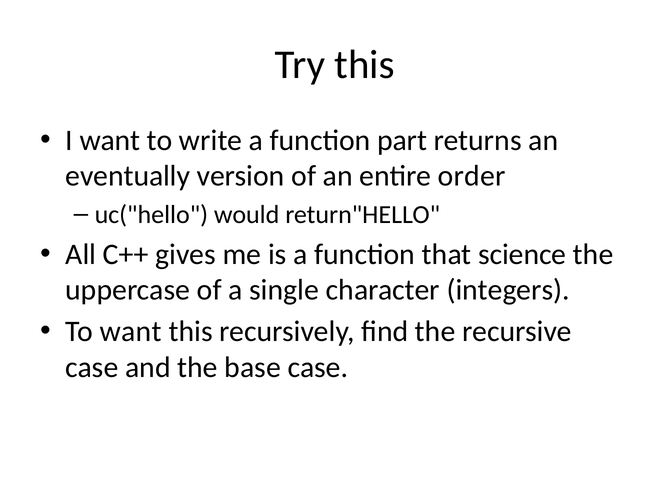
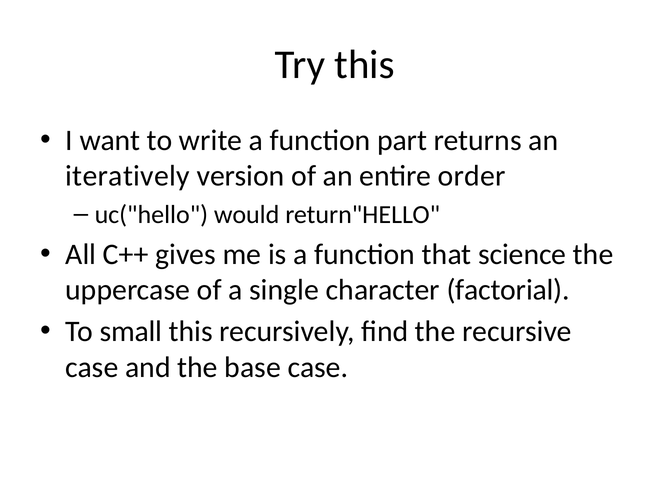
eventually: eventually -> iteratively
integers: integers -> factorial
To want: want -> small
